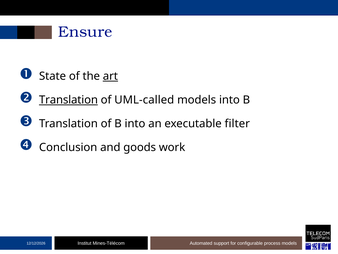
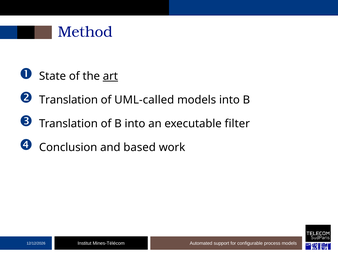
Ensure: Ensure -> Method
Translation at (68, 100) underline: present -> none
goods: goods -> based
